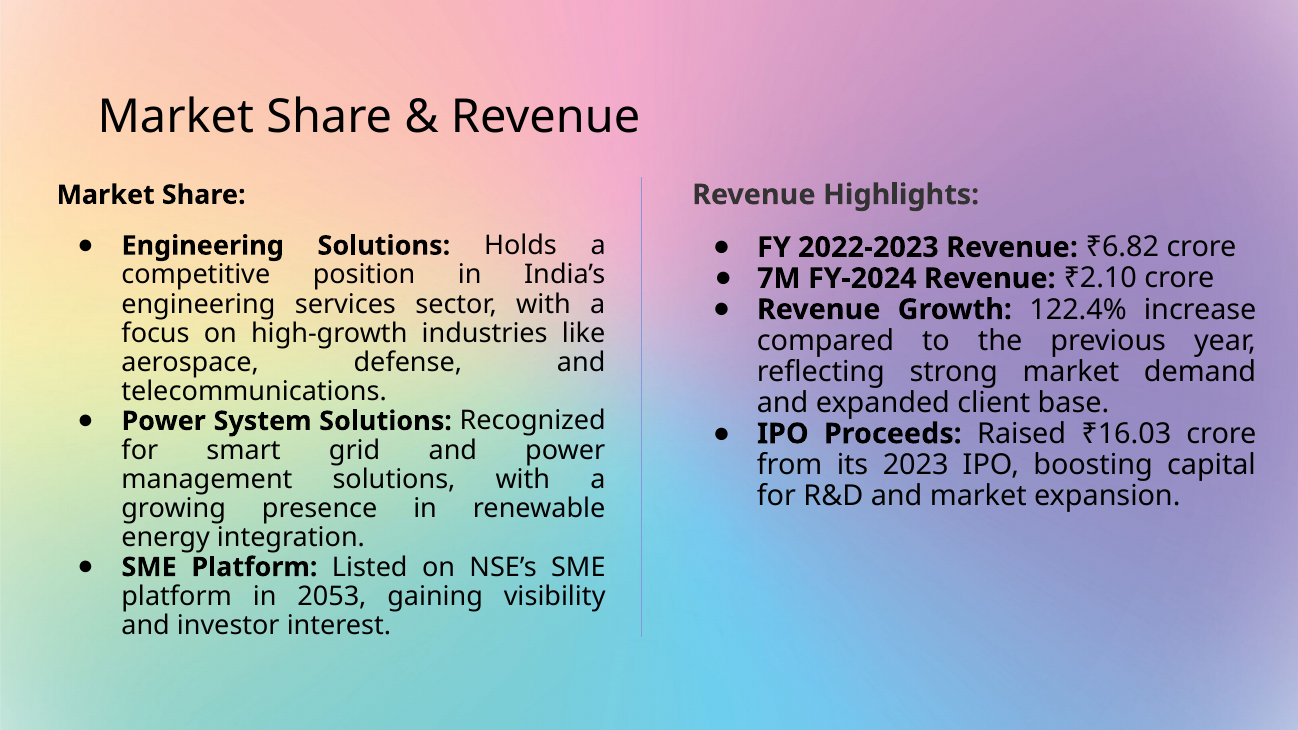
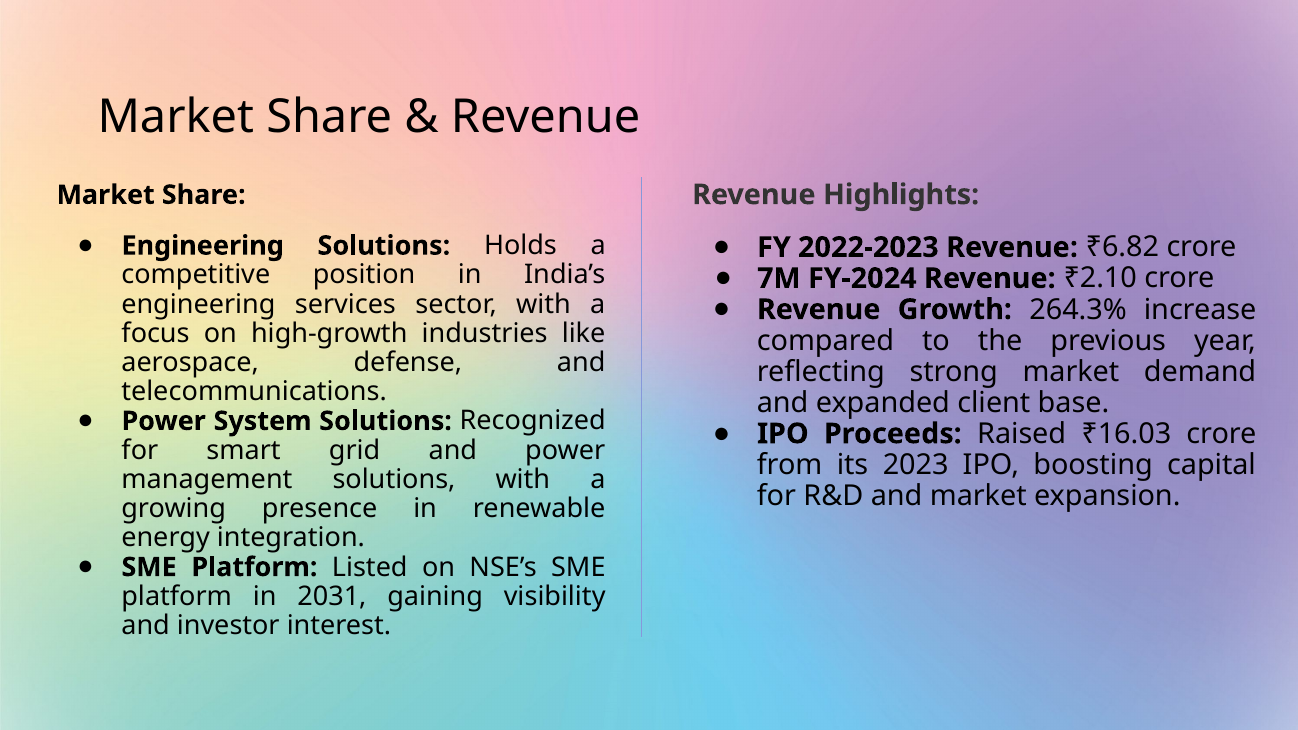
122.4%: 122.4% -> 264.3%
2053: 2053 -> 2031
